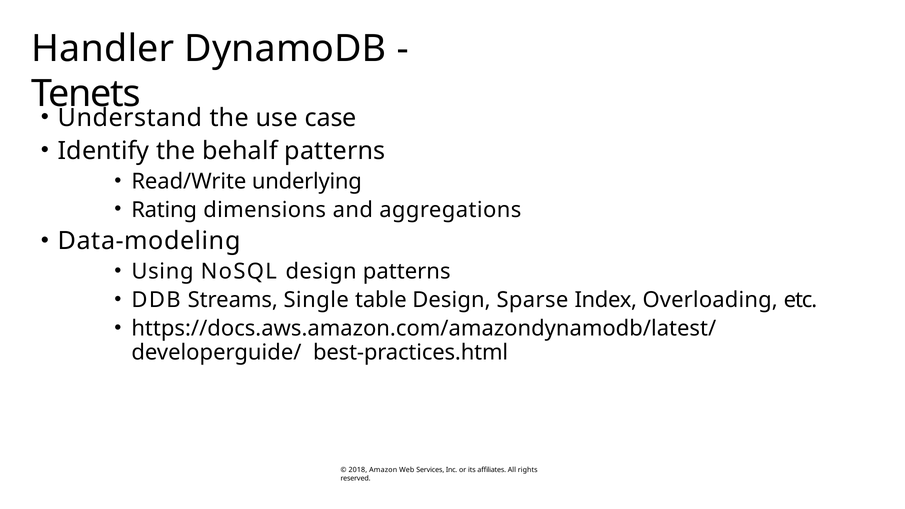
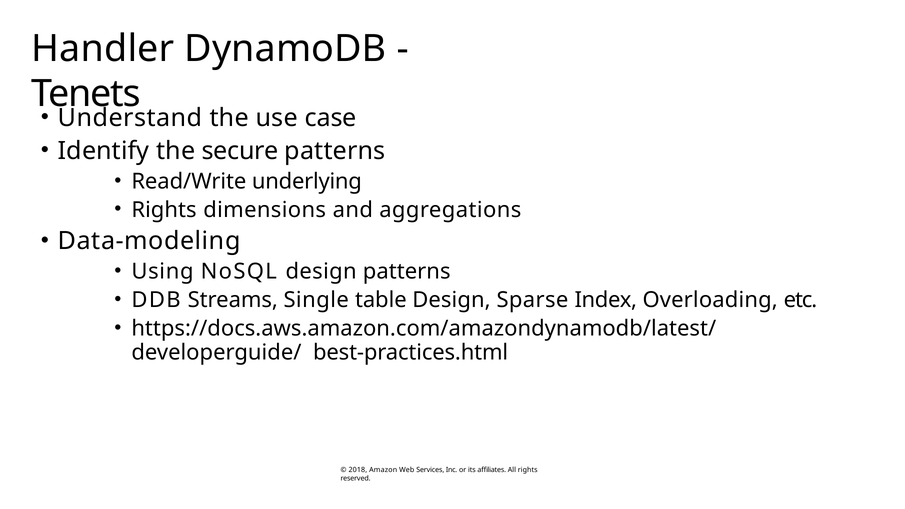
behalf: behalf -> secure
Rating at (164, 210): Rating -> Rights
